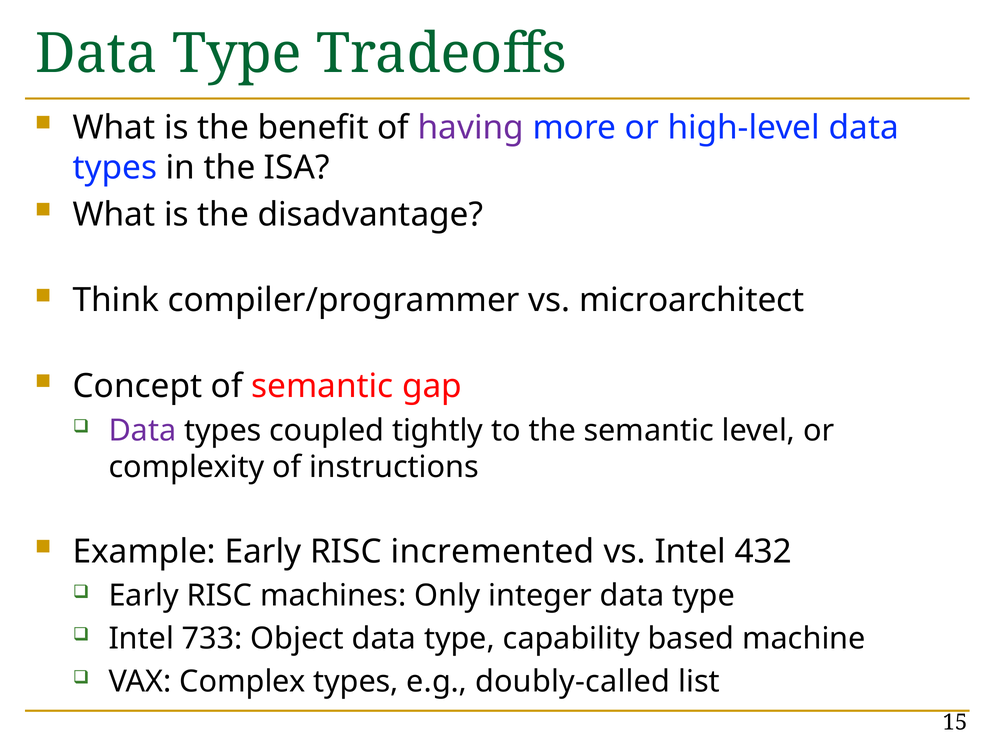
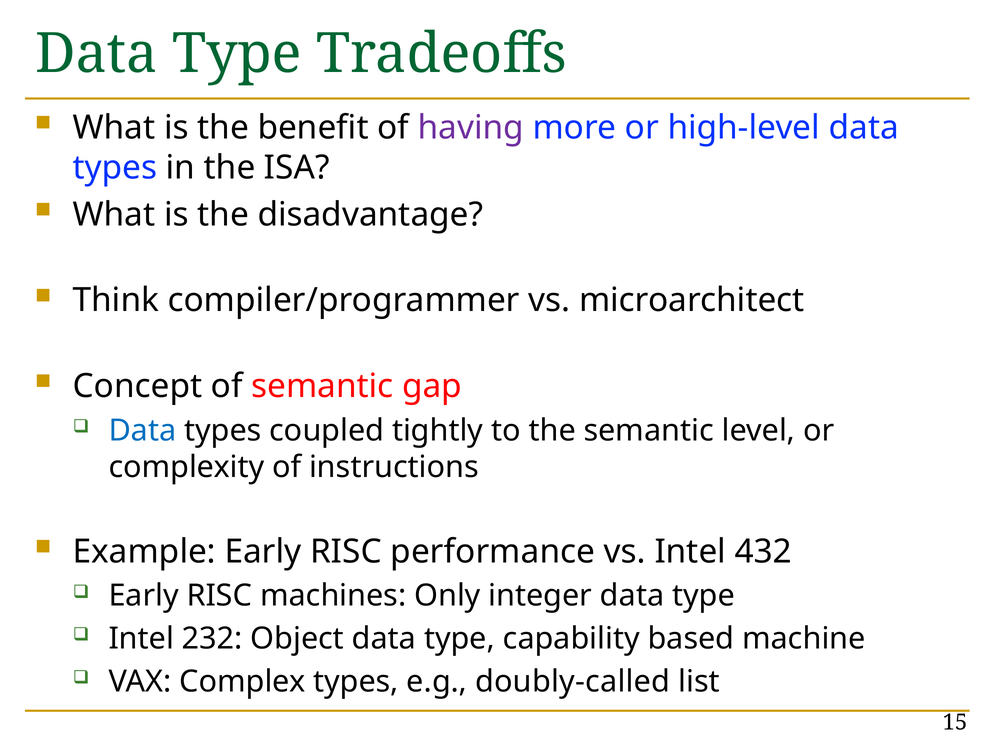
Data at (142, 431) colour: purple -> blue
incremented: incremented -> performance
733: 733 -> 232
